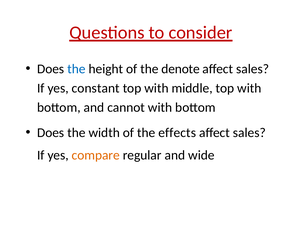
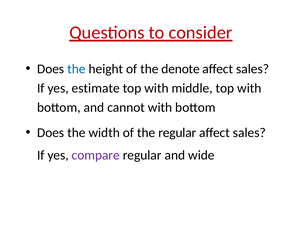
constant: constant -> estimate
the effects: effects -> regular
compare colour: orange -> purple
